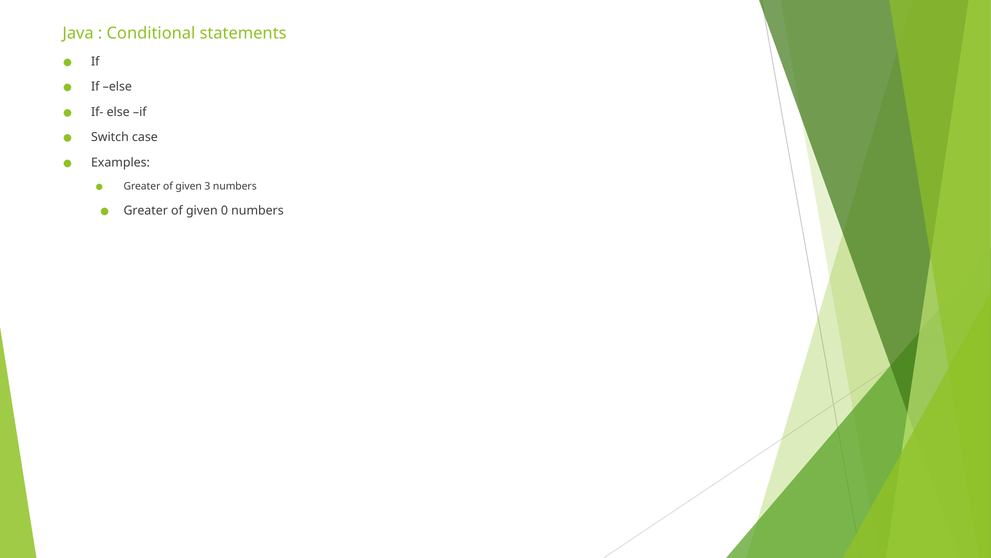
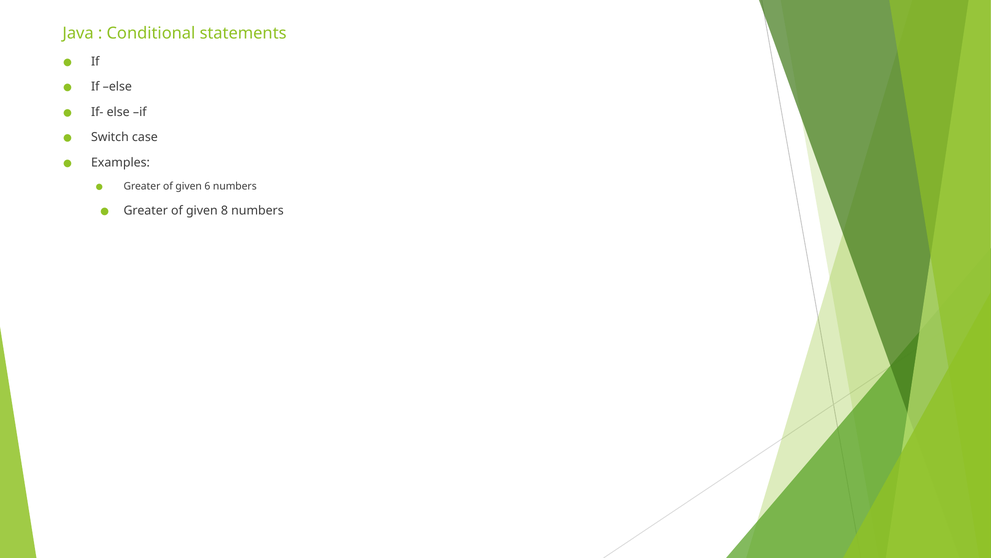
3: 3 -> 6
0: 0 -> 8
